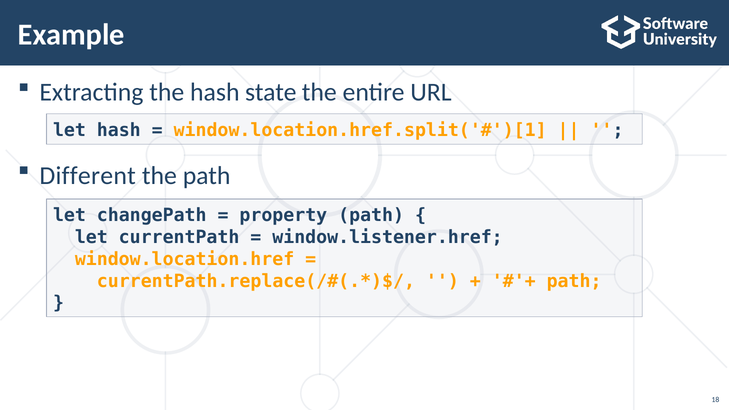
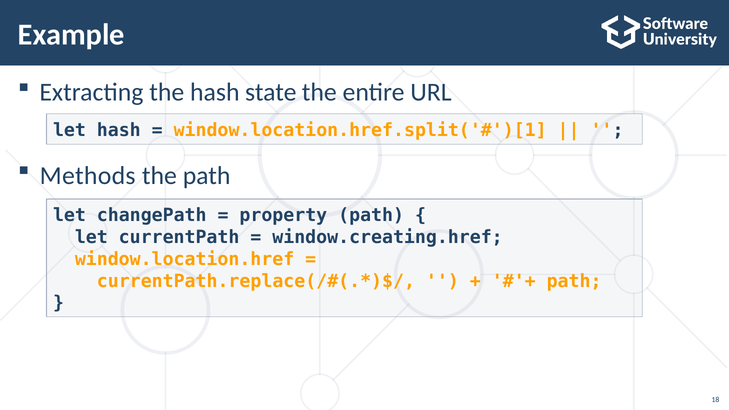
Different: Different -> Methods
window.listener.href: window.listener.href -> window.creating.href
